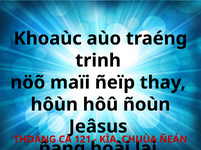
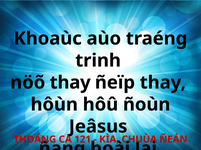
nöõ maïi: maïi -> thay
